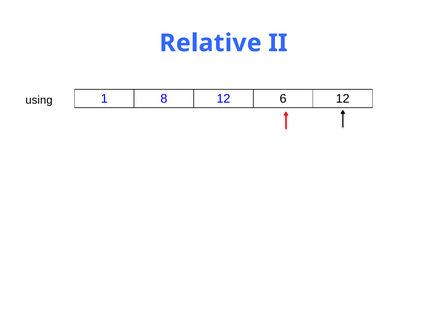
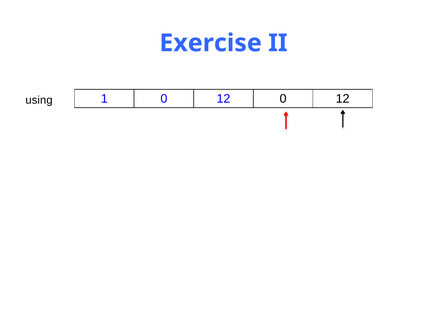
Relative: Relative -> Exercise
1 8: 8 -> 0
12 6: 6 -> 0
